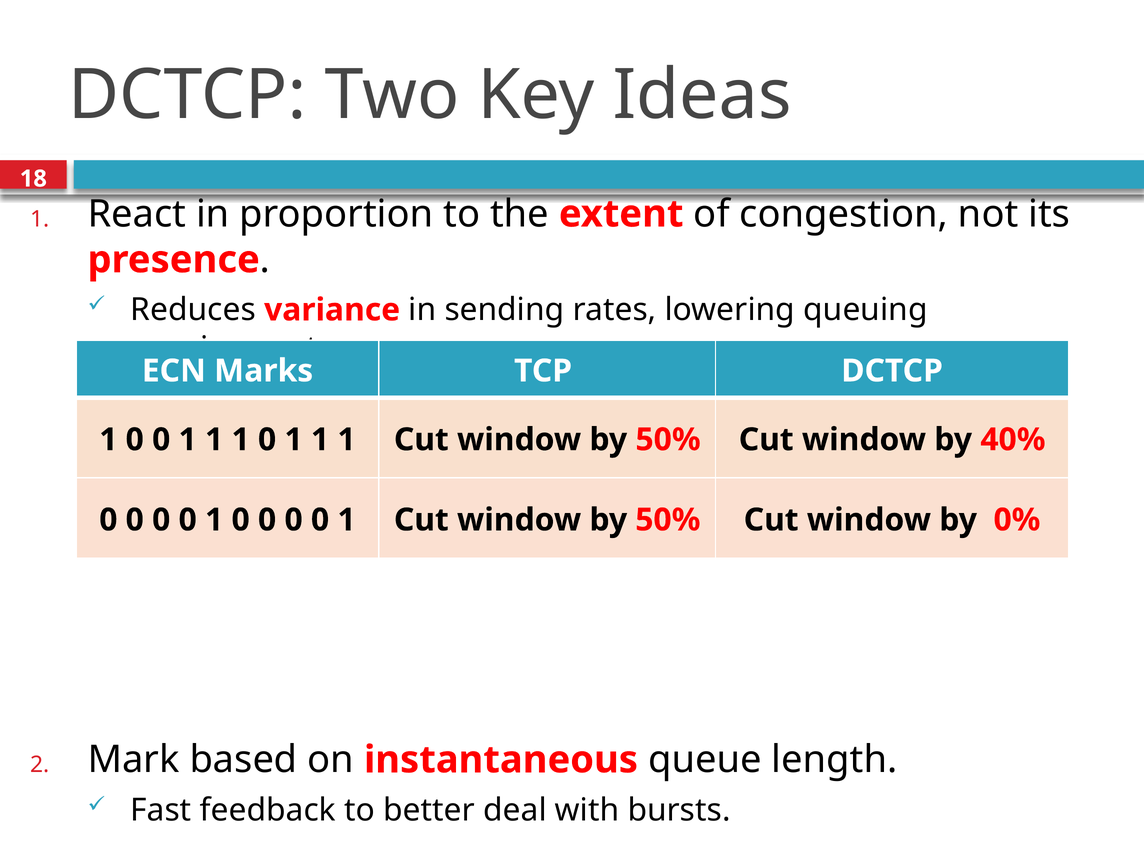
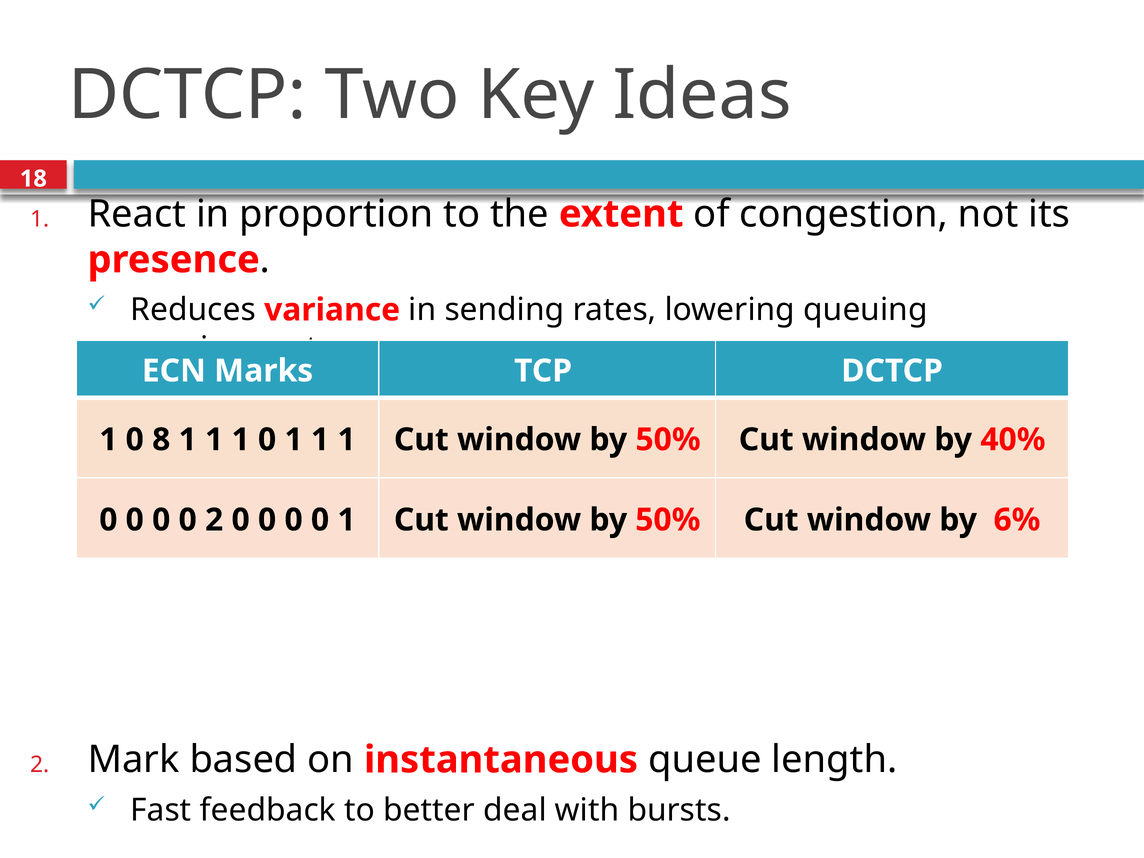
0 at (161, 440): 0 -> 8
1 at (214, 520): 1 -> 2
0%: 0% -> 6%
